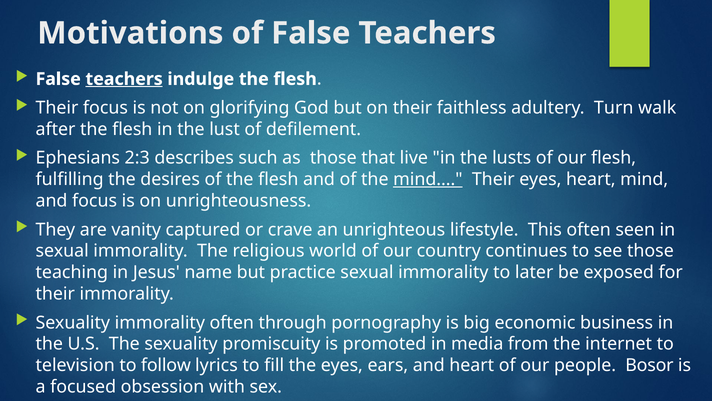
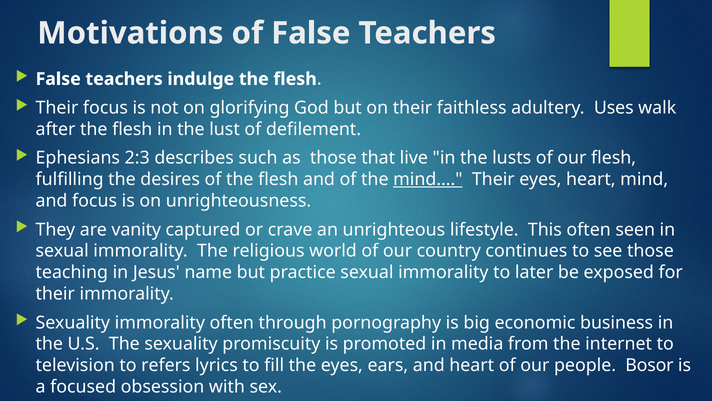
teachers at (124, 79) underline: present -> none
Turn: Turn -> Uses
follow: follow -> refers
